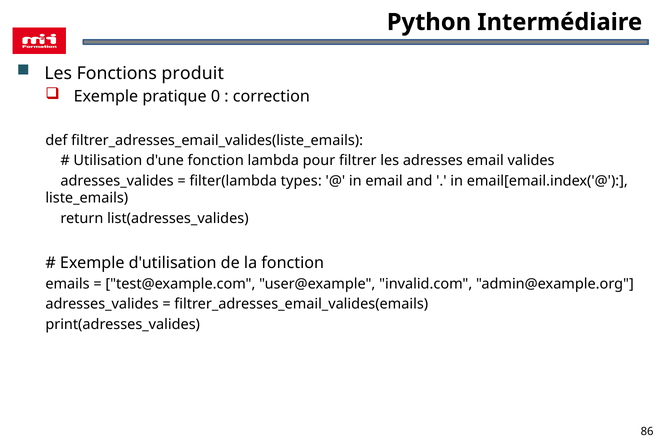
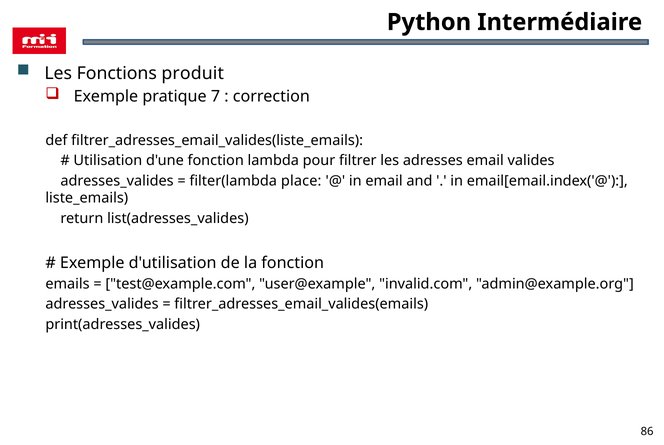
0: 0 -> 7
types: types -> place
